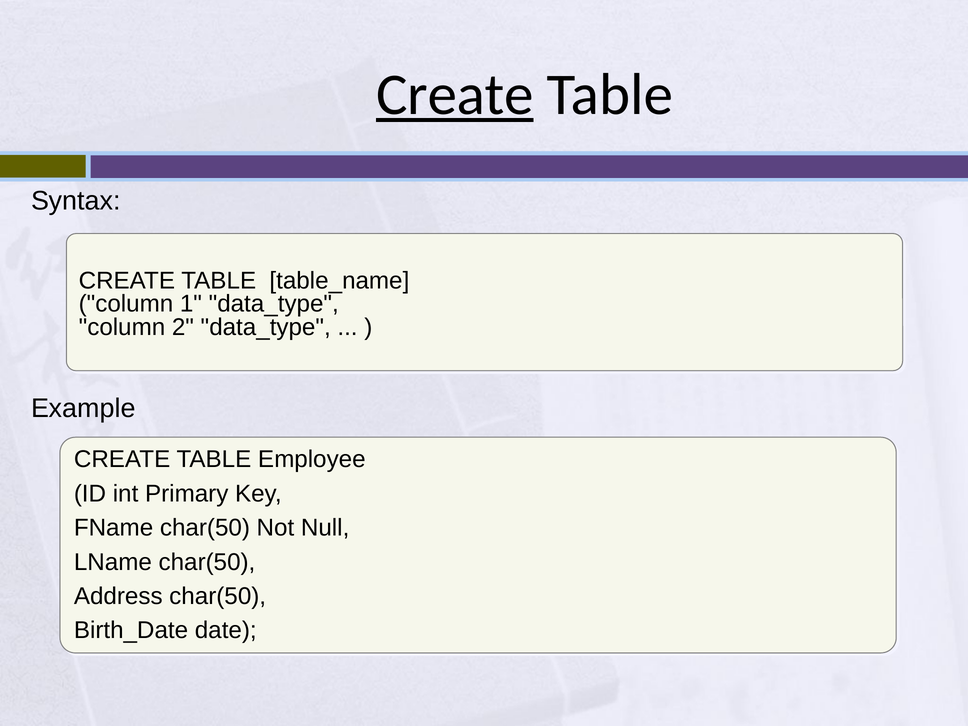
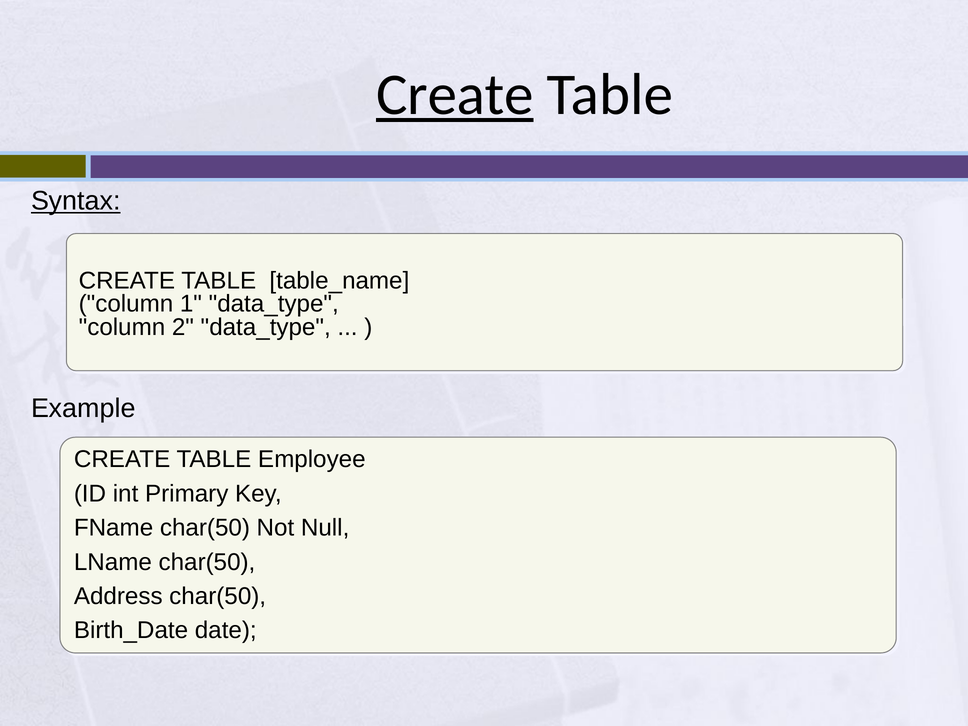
Syntax underline: none -> present
